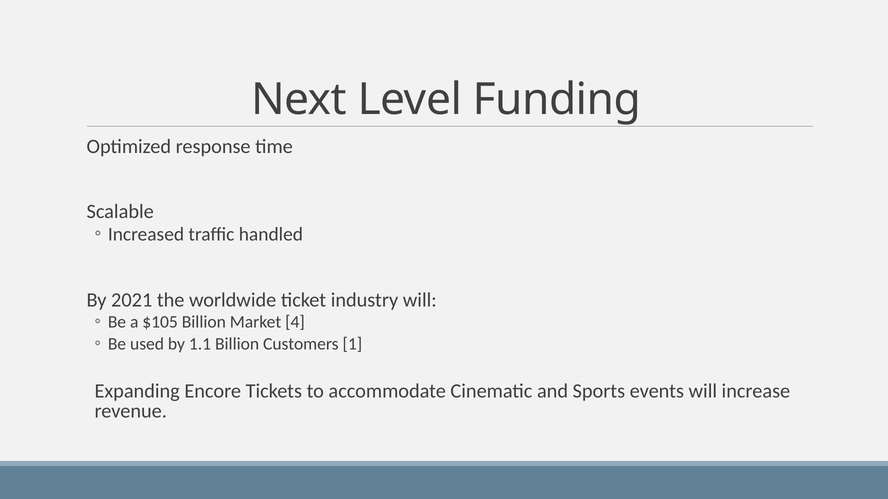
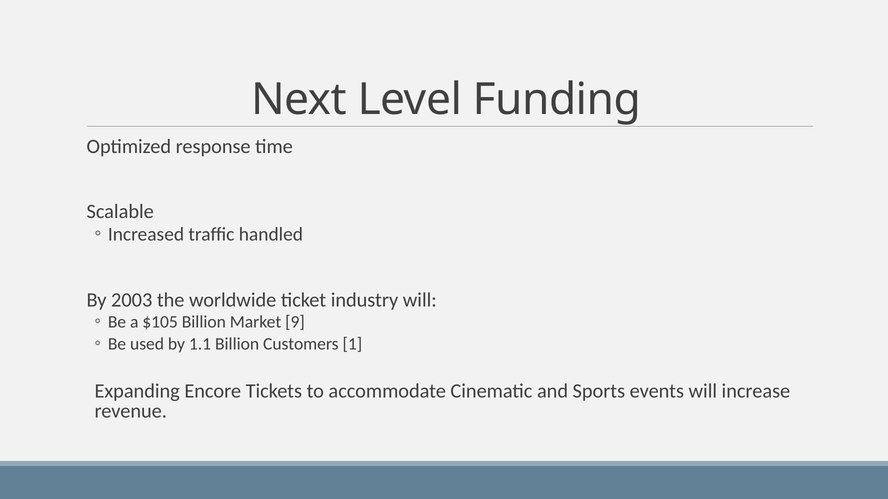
2021: 2021 -> 2003
4: 4 -> 9
